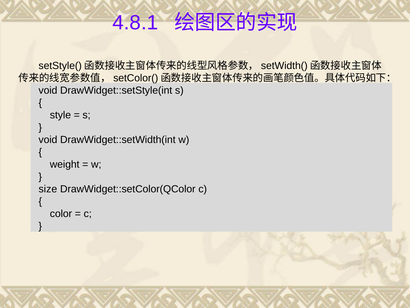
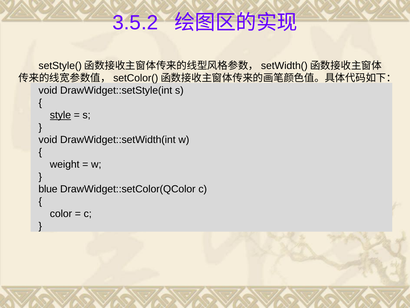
4.8.1: 4.8.1 -> 3.5.2
style underline: none -> present
size: size -> blue
